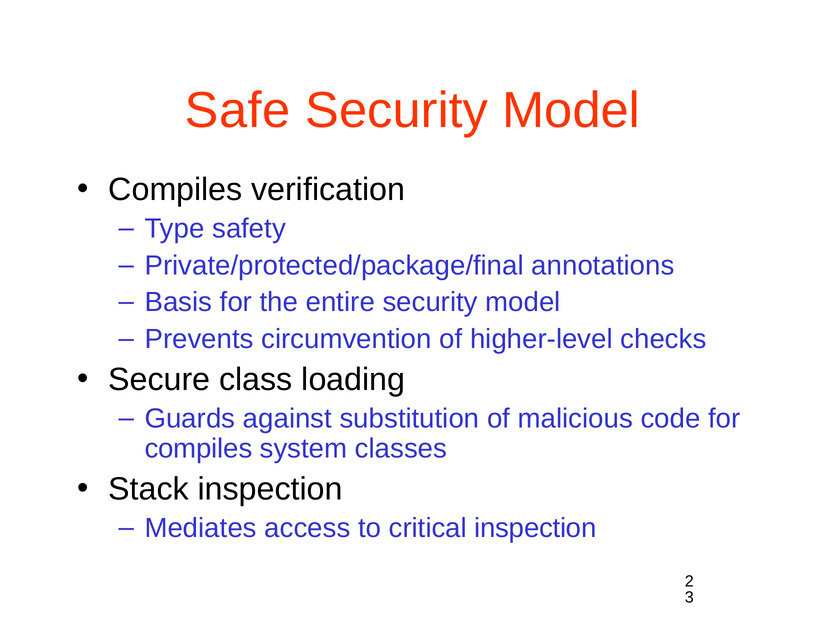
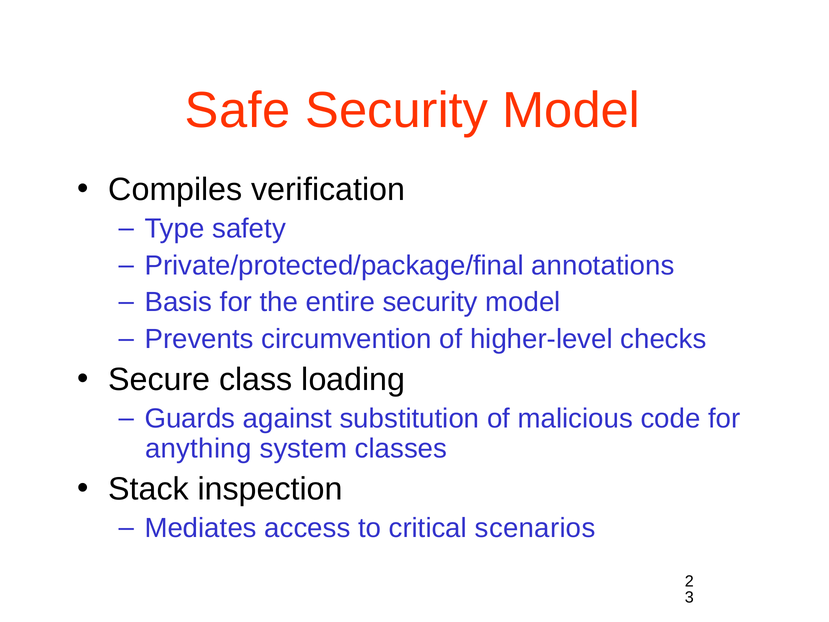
compiles at (199, 448): compiles -> anything
critical inspection: inspection -> scenarios
